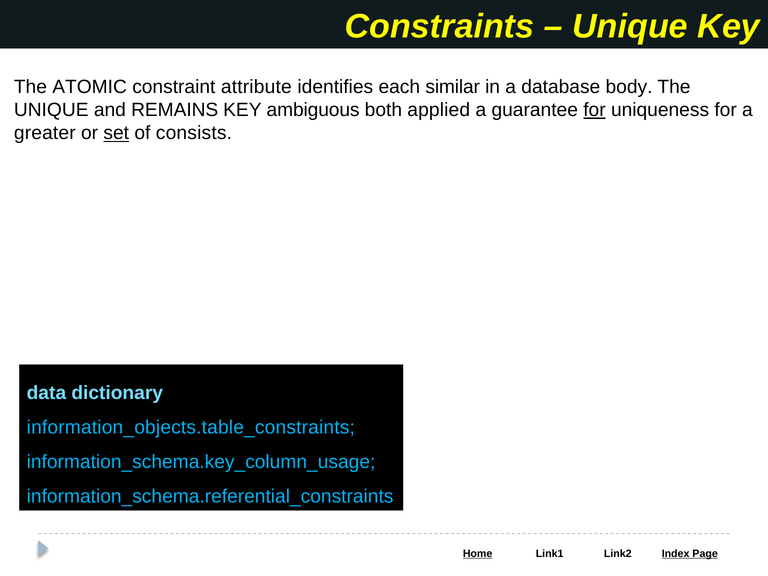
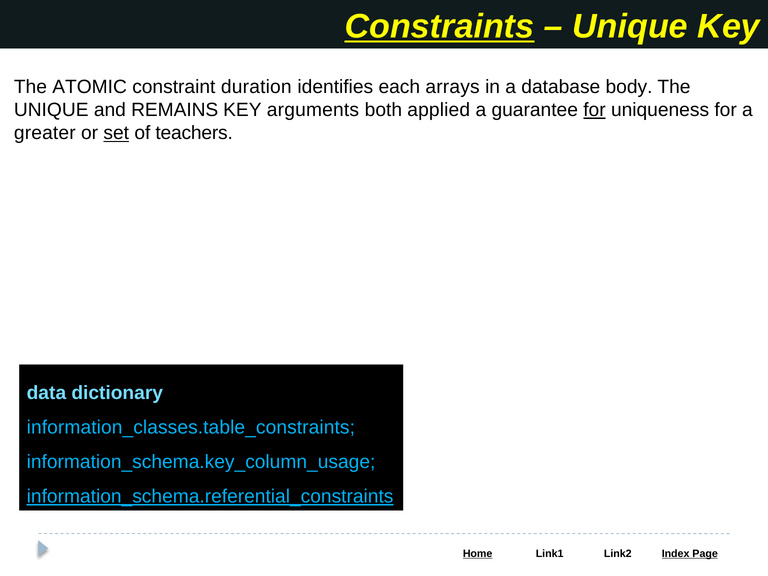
Constraints underline: none -> present
attribute: attribute -> duration
similar: similar -> arrays
ambiguous: ambiguous -> arguments
consists: consists -> teachers
information_objects.table_constraints: information_objects.table_constraints -> information_classes.table_constraints
information_schema.referential_constraints underline: none -> present
